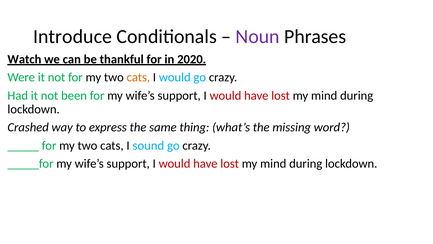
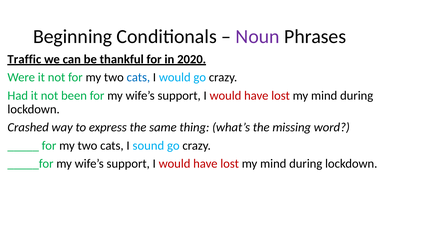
Introduce: Introduce -> Beginning
Watch: Watch -> Traffic
cats at (138, 77) colour: orange -> blue
